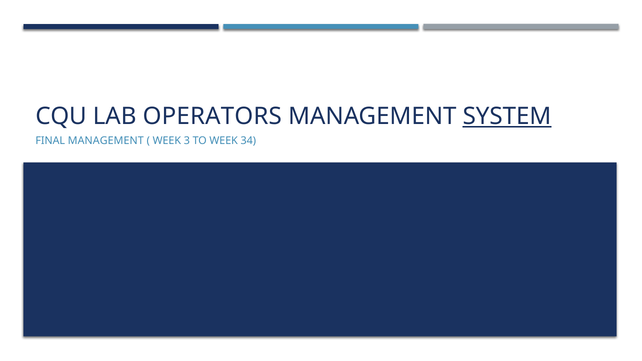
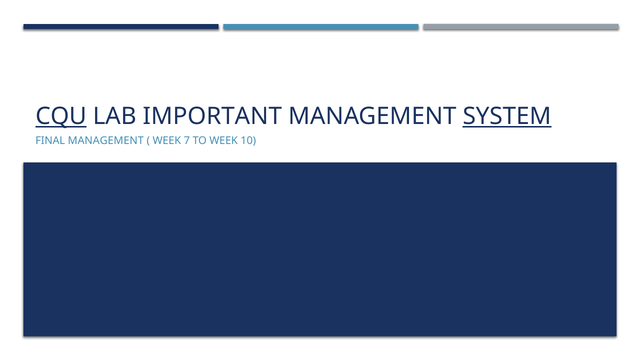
CQU underline: none -> present
OPERATORS: OPERATORS -> IMPORTANT
3: 3 -> 7
34: 34 -> 10
